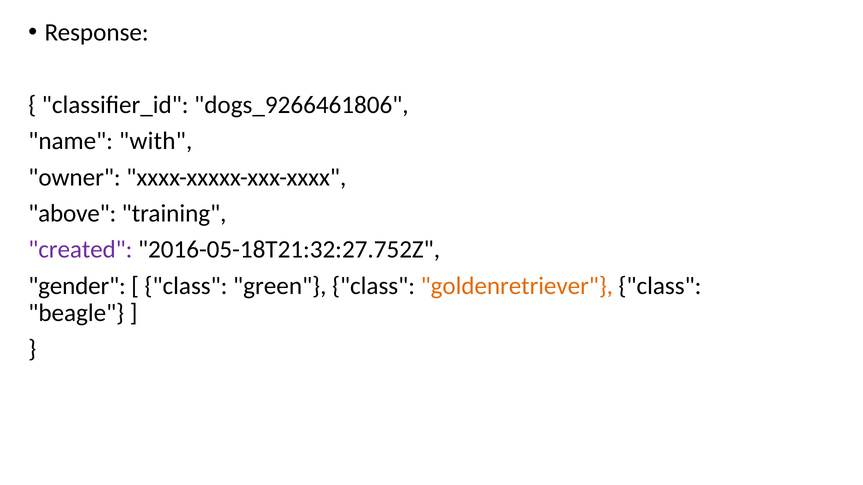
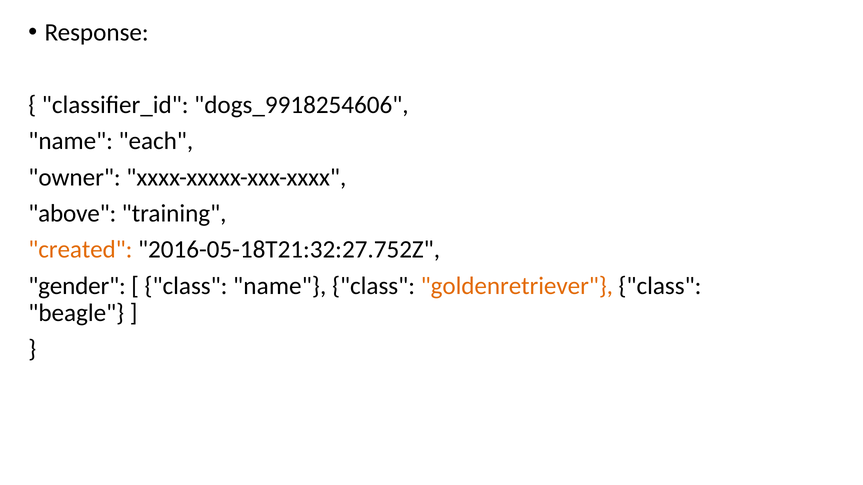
dogs_9266461806: dogs_9266461806 -> dogs_9918254606
with: with -> each
created colour: purple -> orange
class green: green -> name
